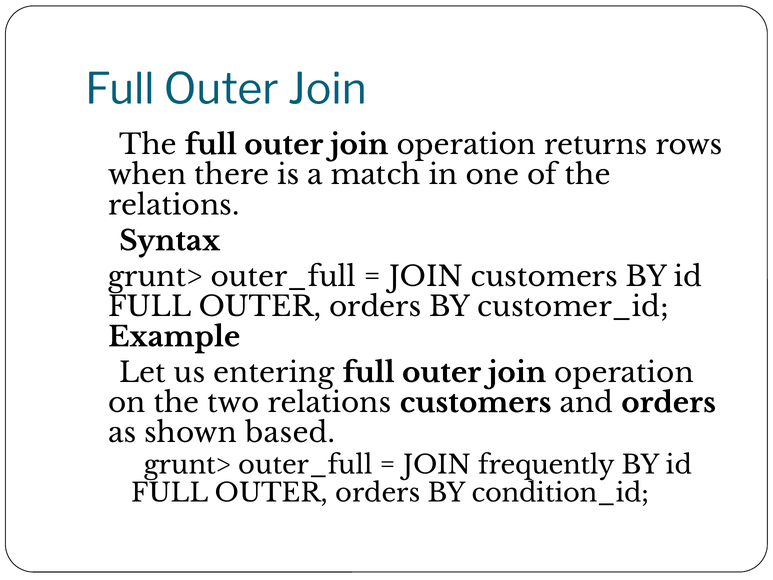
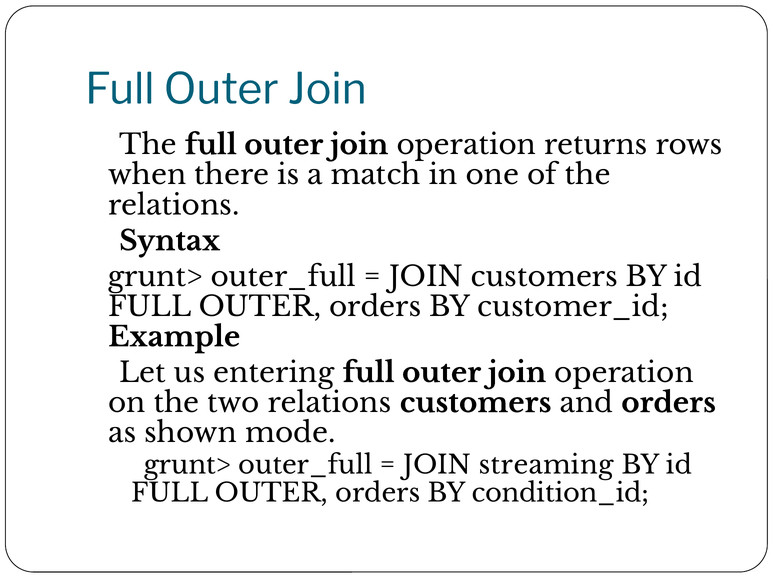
based: based -> mode
frequently: frequently -> streaming
